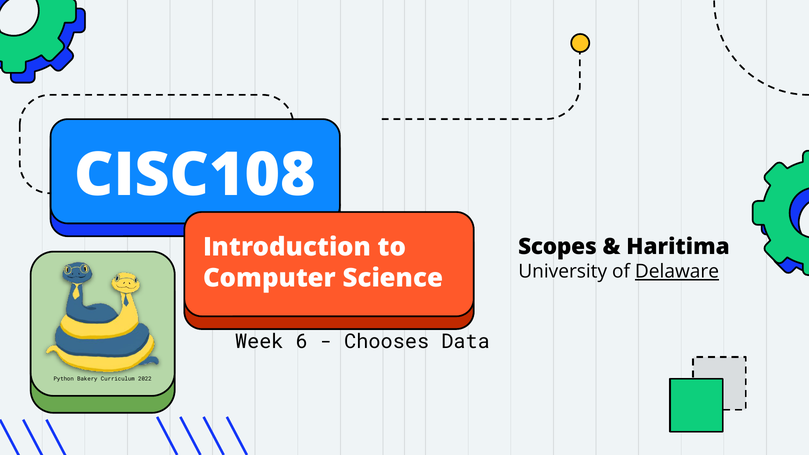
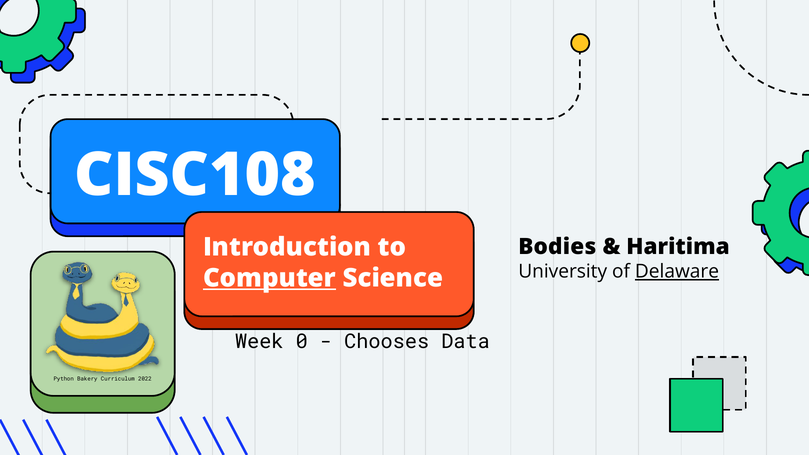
Scopes: Scopes -> Bodies
Computer underline: none -> present
6: 6 -> 0
